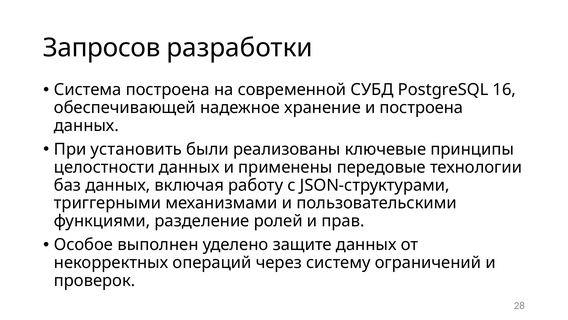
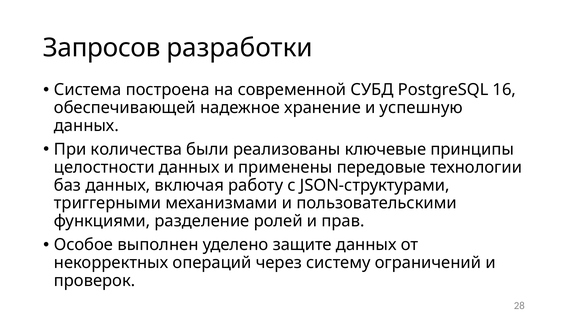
и построена: построена -> успешную
установить: установить -> количества
